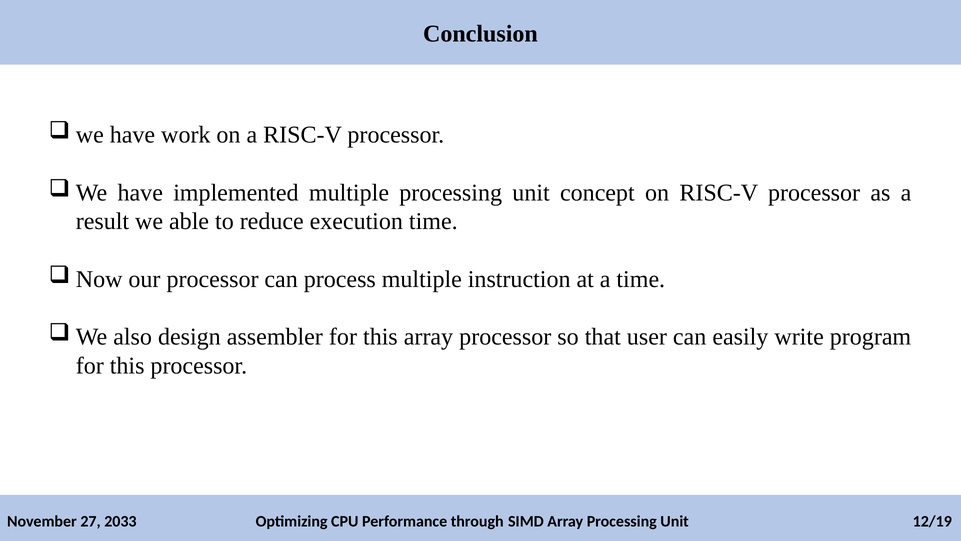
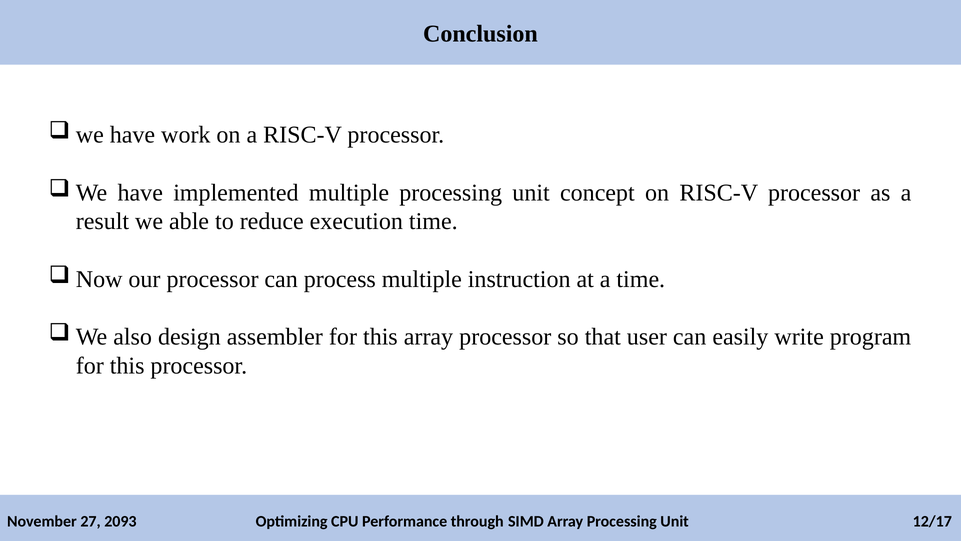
2033: 2033 -> 2093
12/19: 12/19 -> 12/17
